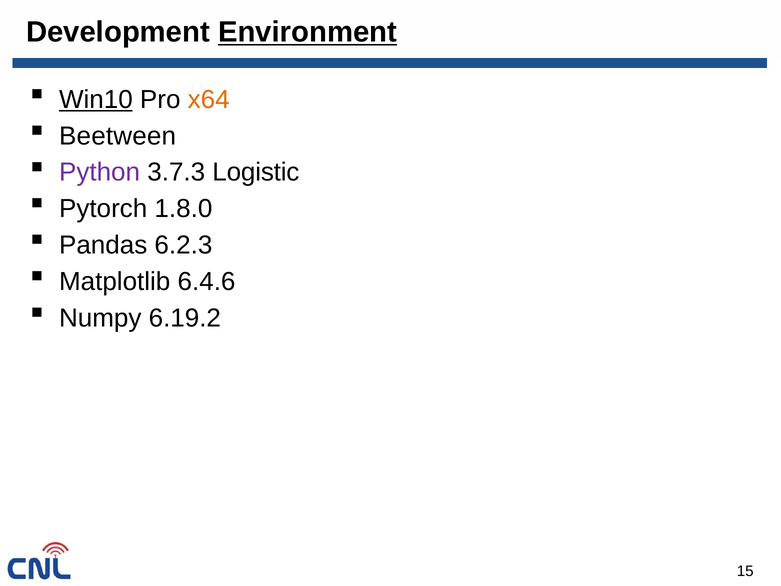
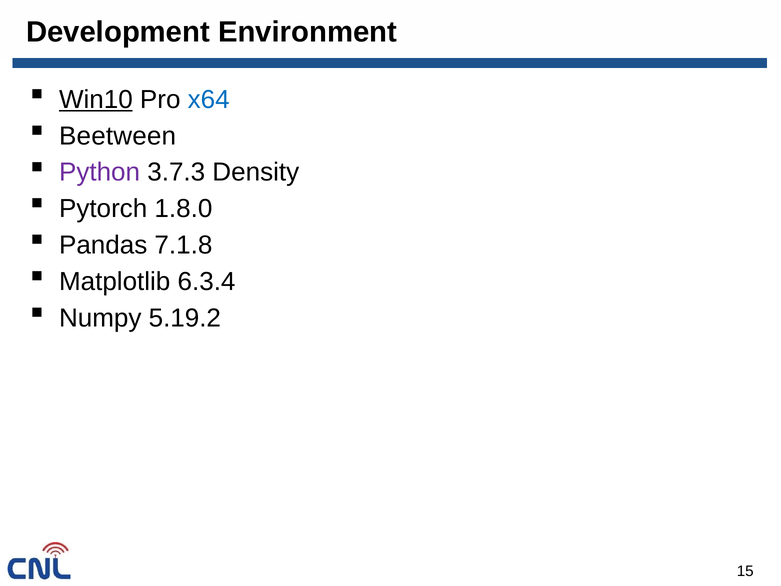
Environment underline: present -> none
x64 colour: orange -> blue
Logistic: Logistic -> Density
6.2.3: 6.2.3 -> 7.1.8
6.4.6: 6.4.6 -> 6.3.4
6.19.2: 6.19.2 -> 5.19.2
